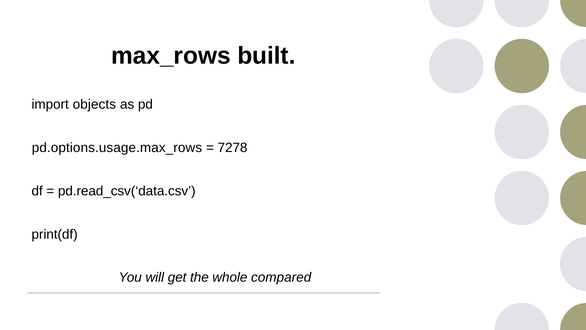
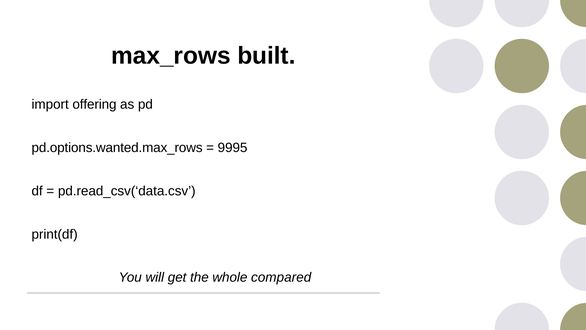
objects: objects -> offering
pd.options.usage.max_rows: pd.options.usage.max_rows -> pd.options.wanted.max_rows
7278: 7278 -> 9995
